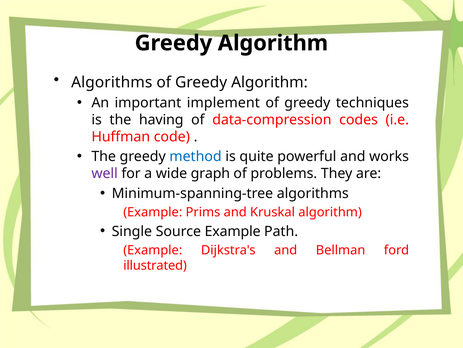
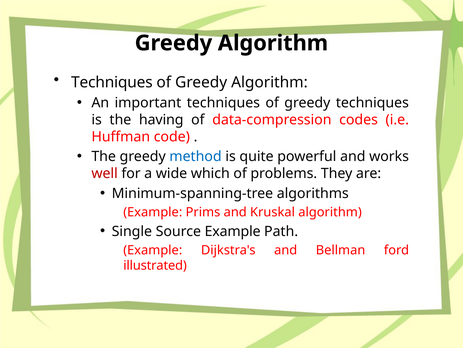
Algorithms at (112, 82): Algorithms -> Techniques
important implement: implement -> techniques
well colour: purple -> red
graph: graph -> which
